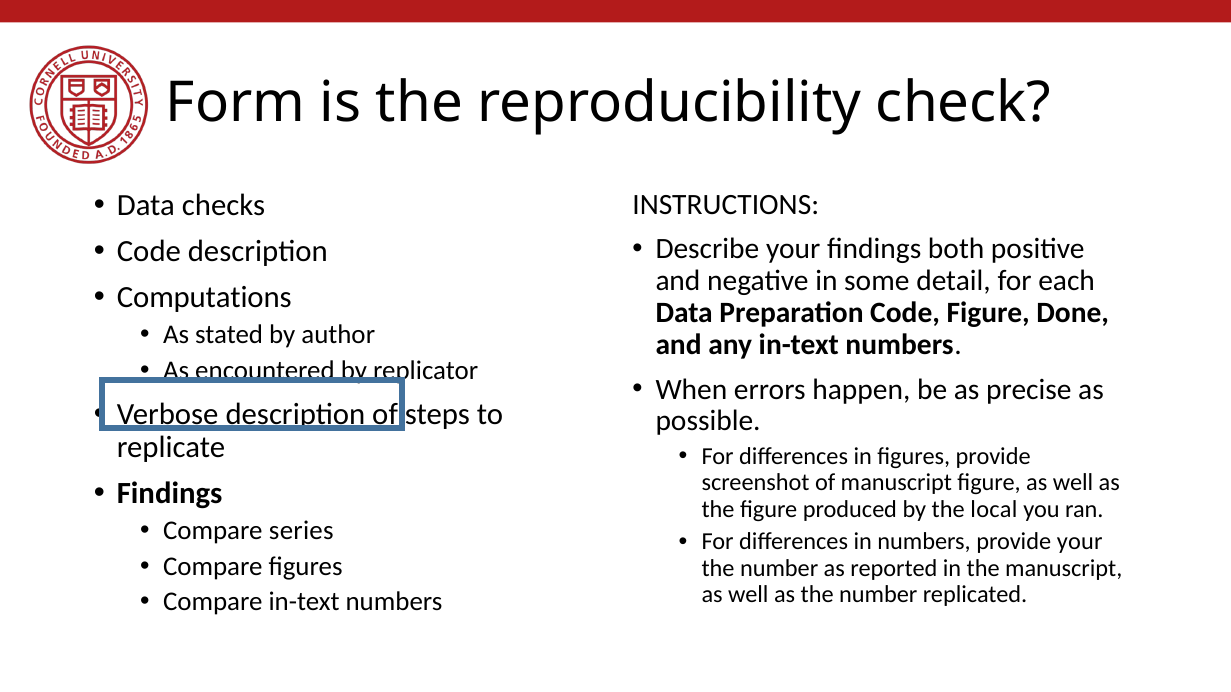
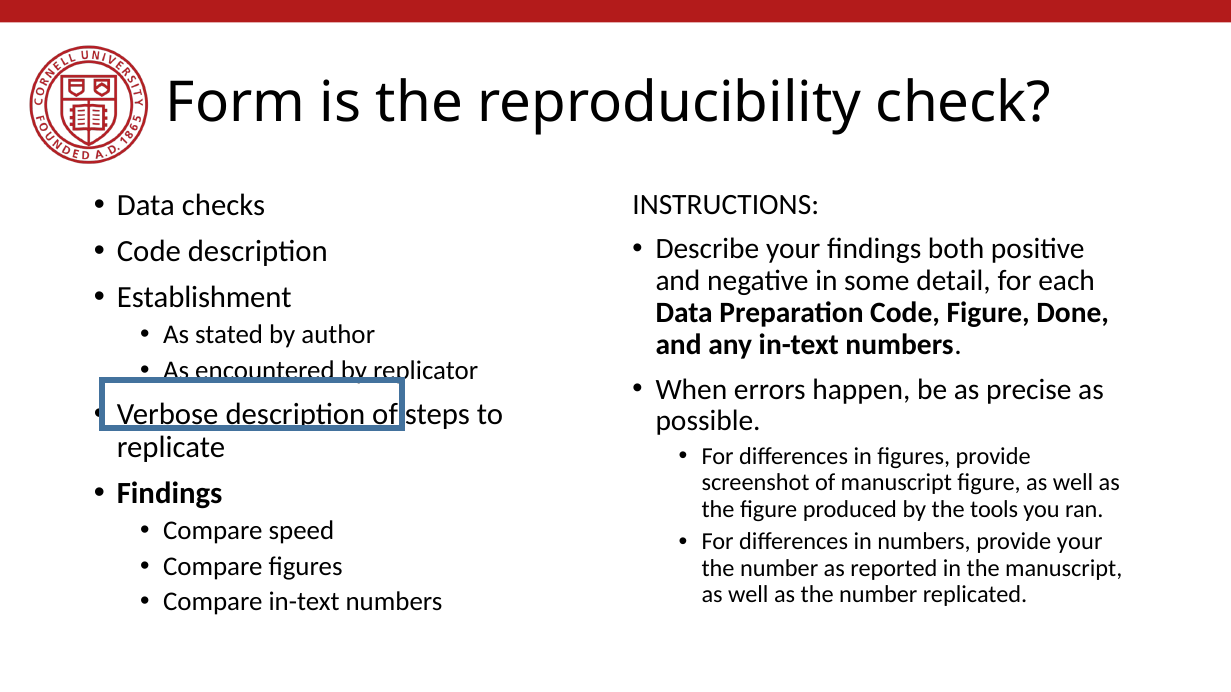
Computations: Computations -> Establishment
local: local -> tools
series: series -> speed
